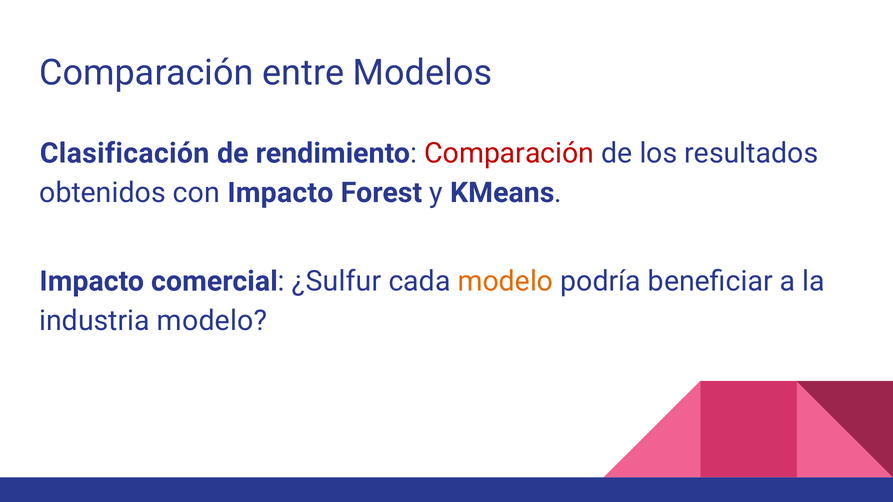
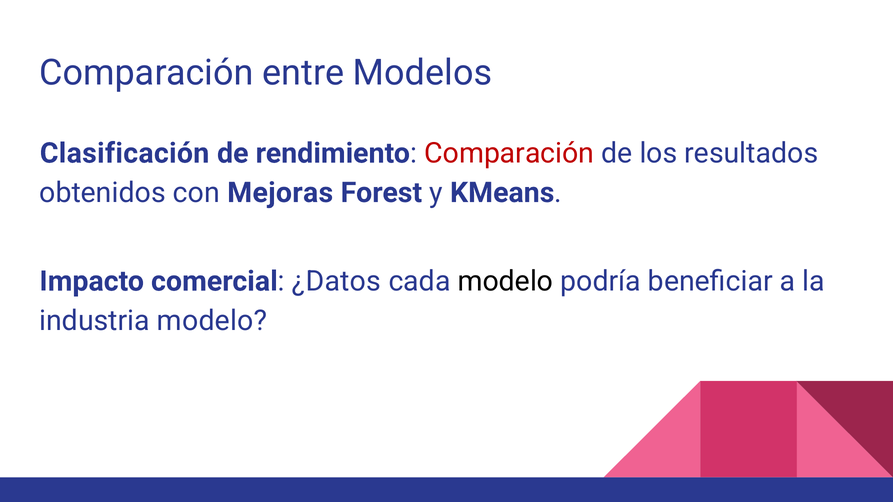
con Impacto: Impacto -> Mejoras
¿Sulfur: ¿Sulfur -> ¿Datos
modelo at (505, 281) colour: orange -> black
